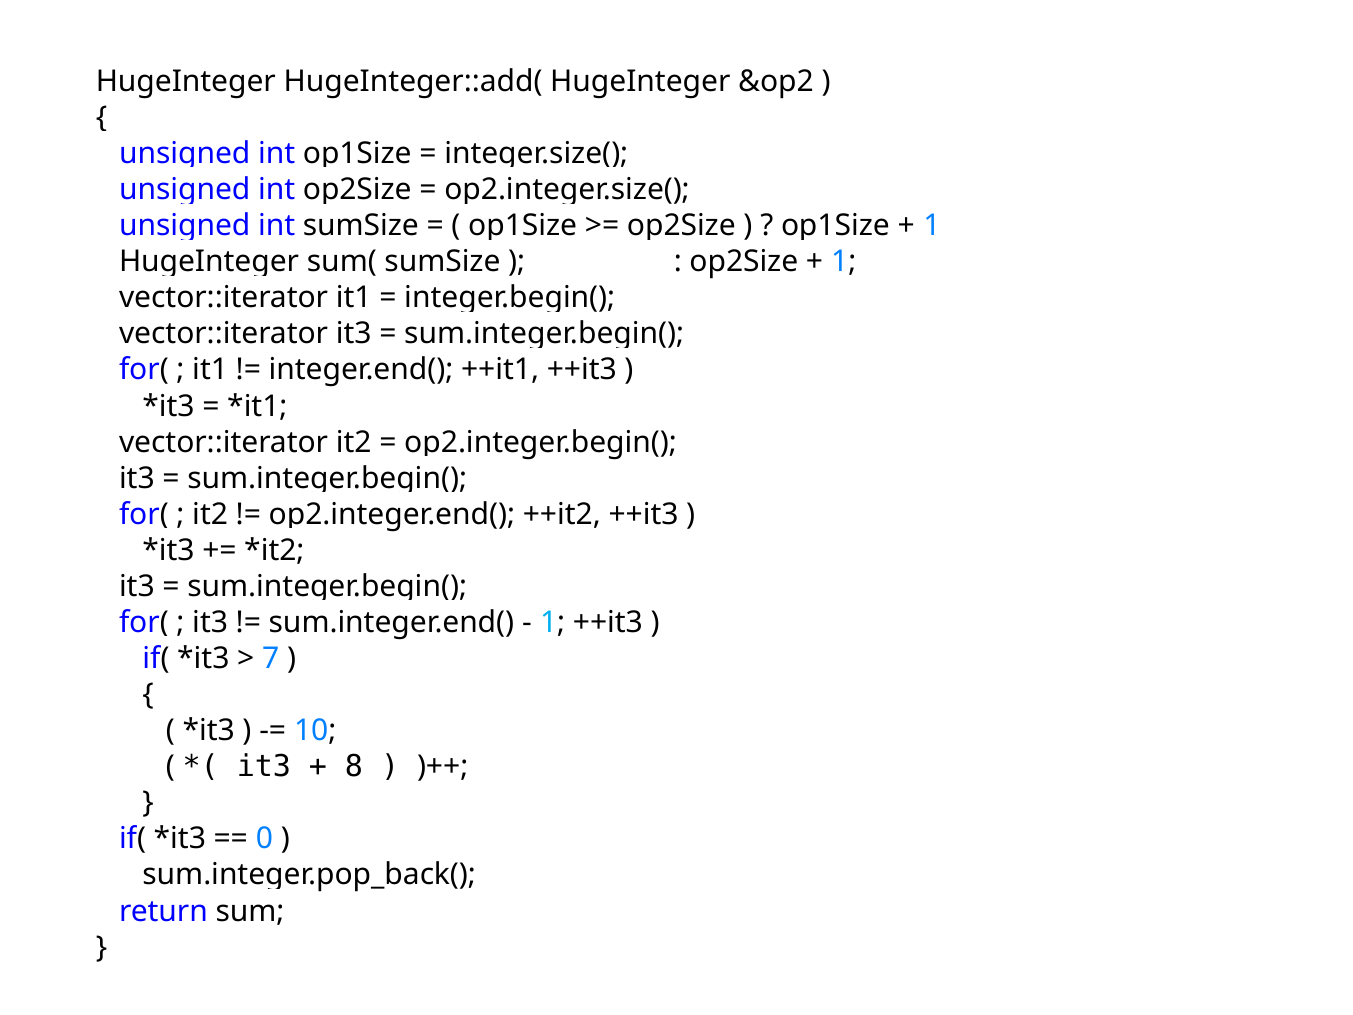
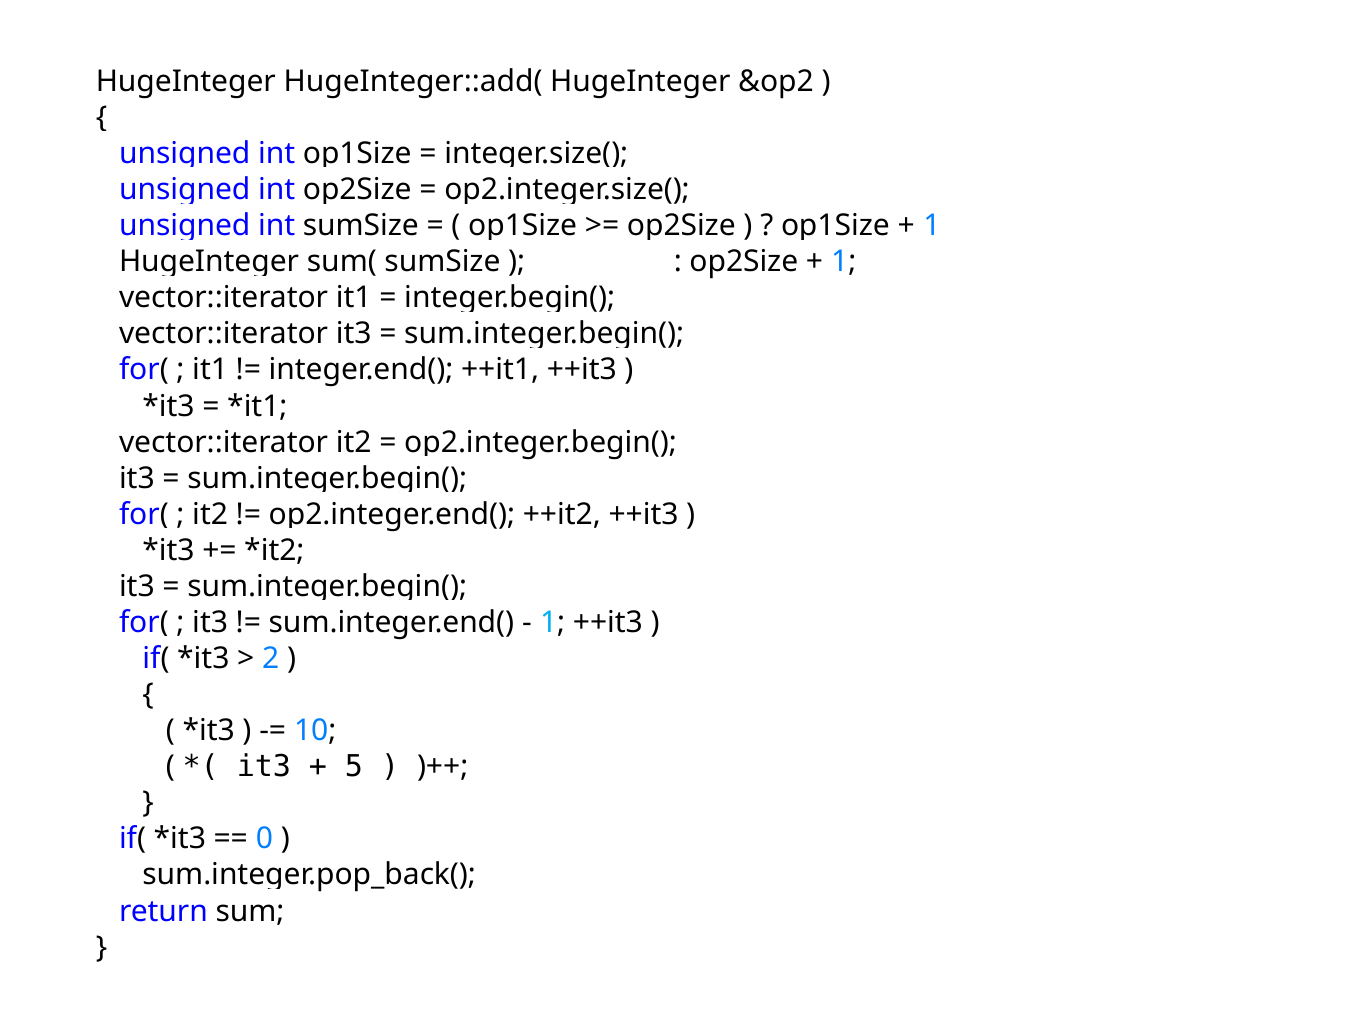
7: 7 -> 2
8: 8 -> 5
